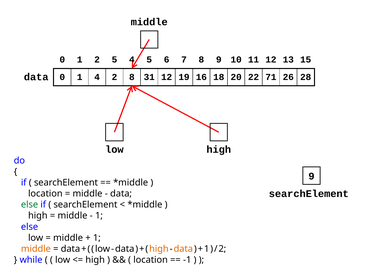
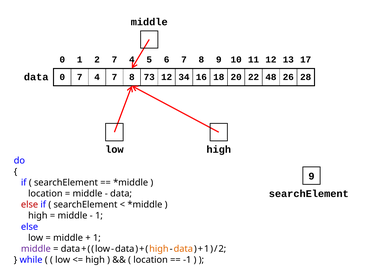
2 5: 5 -> 7
15: 15 -> 17
1 at (80, 77): 1 -> 7
4 2: 2 -> 7
31: 31 -> 73
19: 19 -> 34
71: 71 -> 48
else at (30, 205) colour: green -> red
middle at (36, 249) colour: orange -> purple
